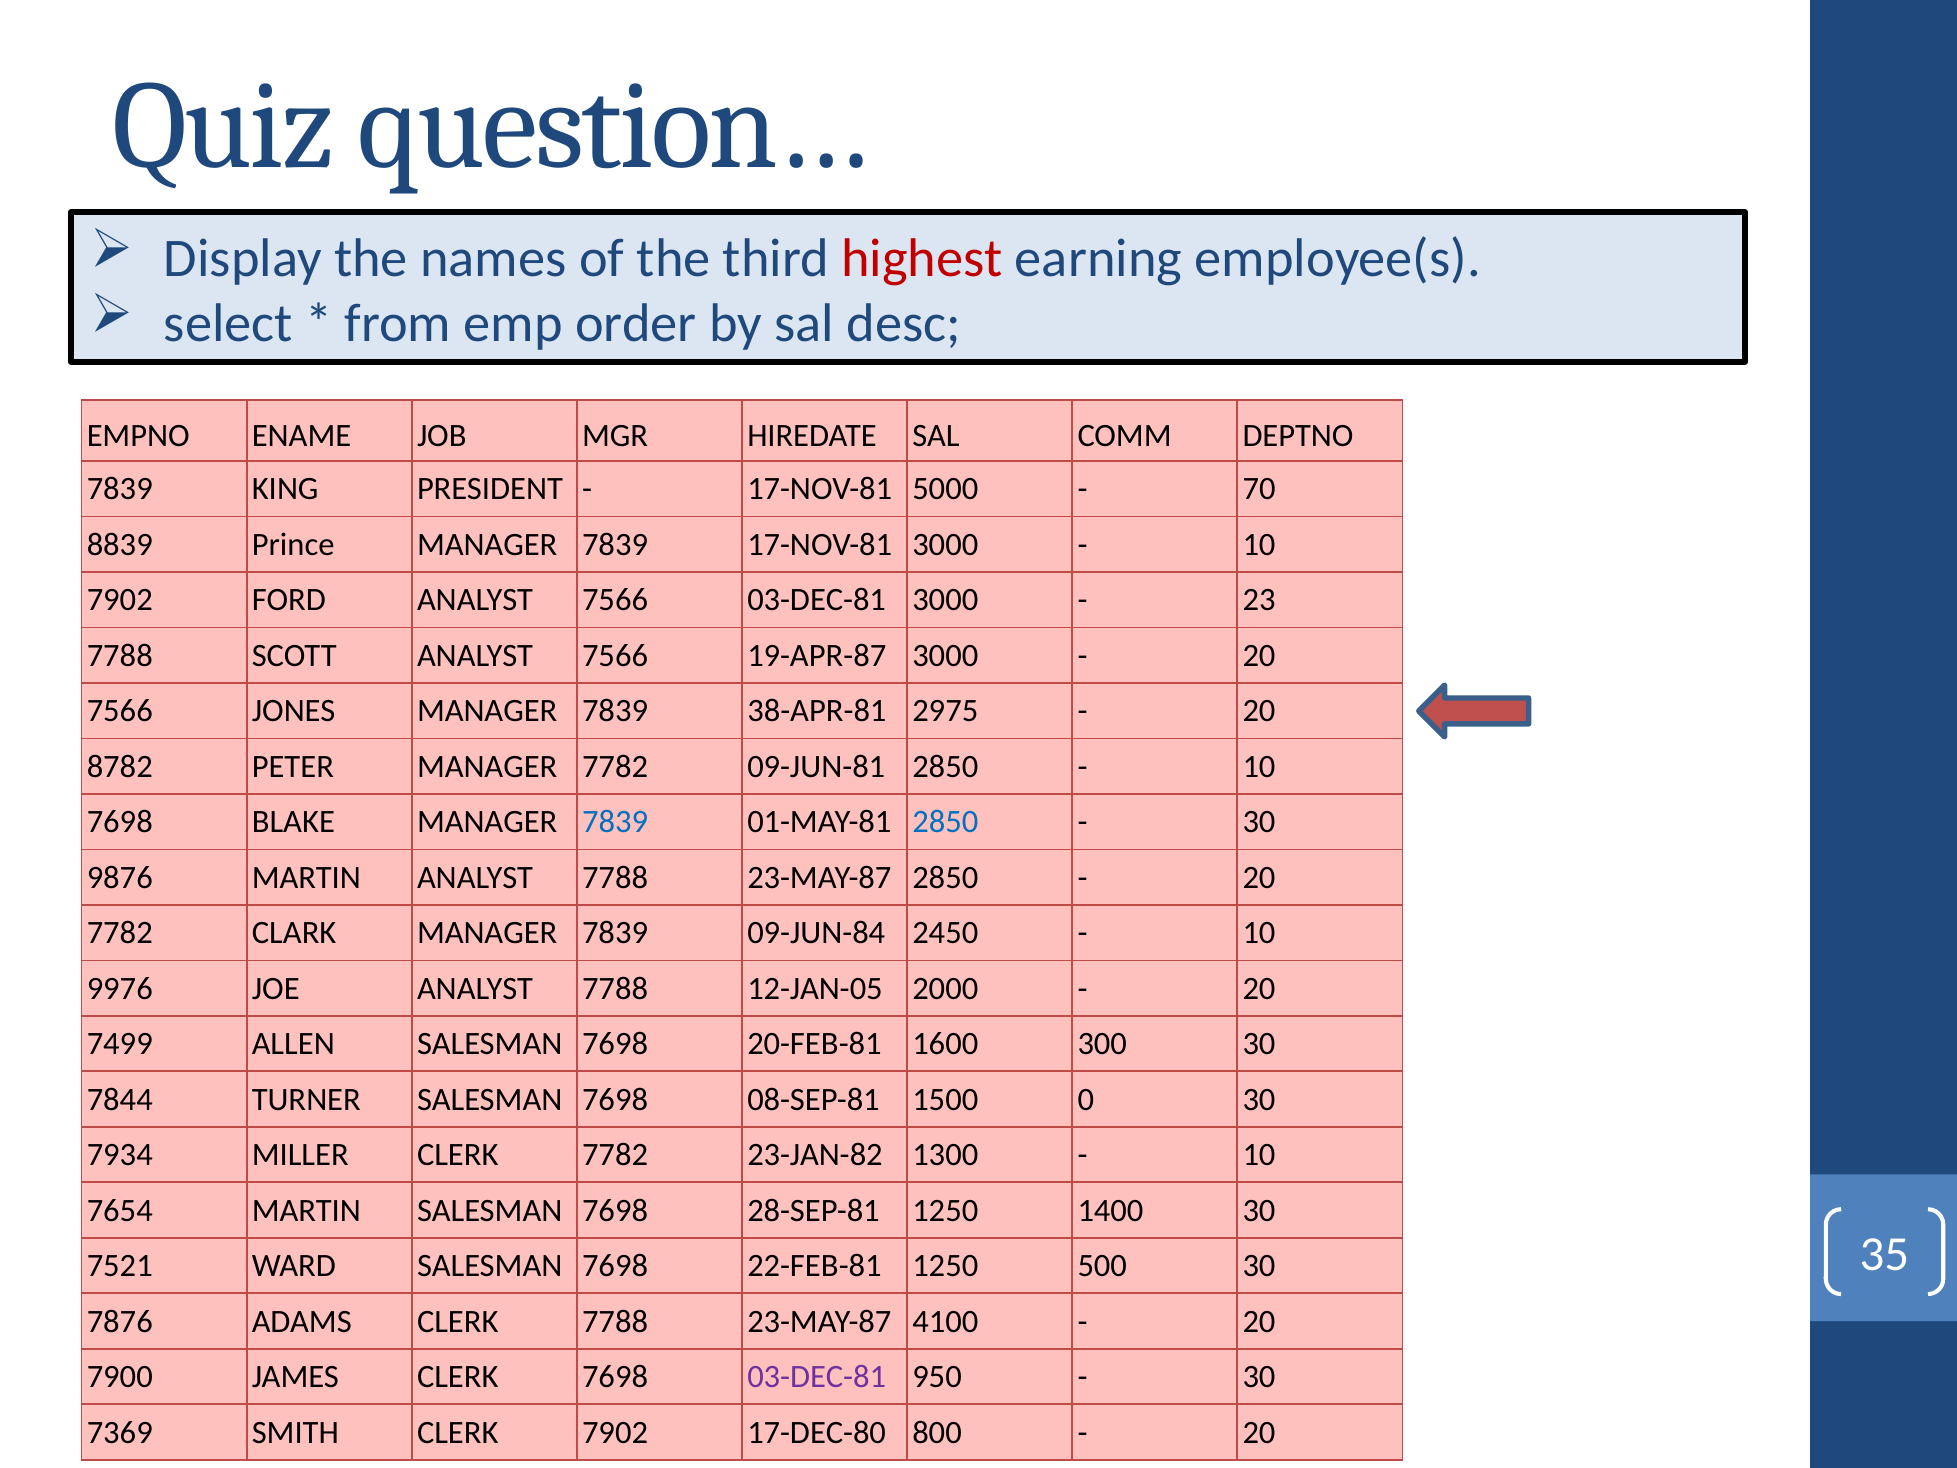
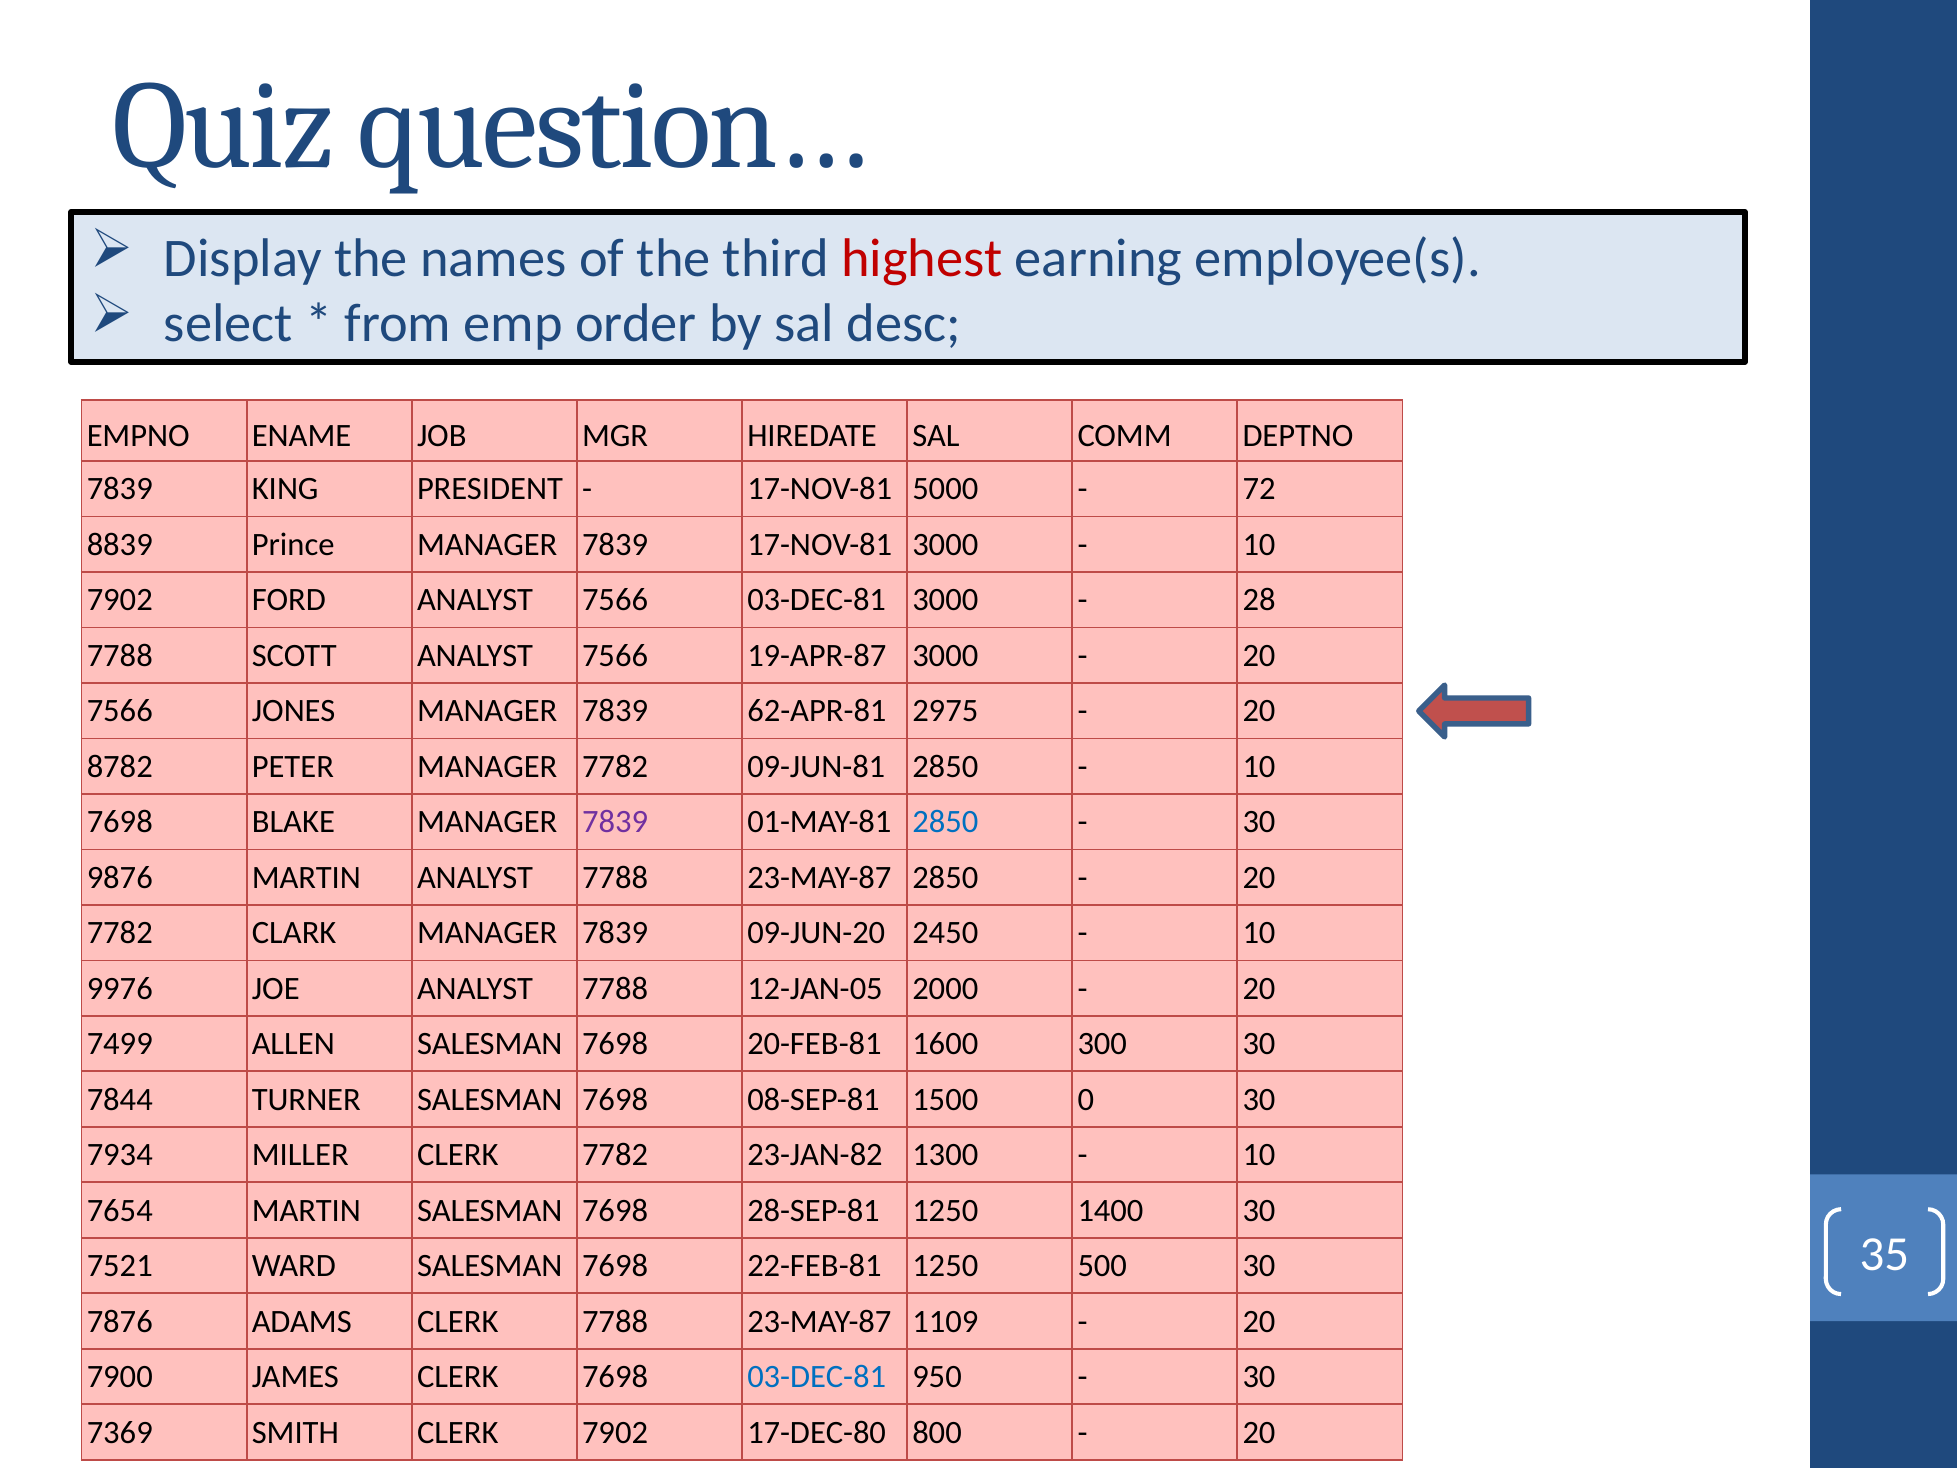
70: 70 -> 72
23: 23 -> 28
38-APR-81: 38-APR-81 -> 62-APR-81
7839 at (615, 822) colour: blue -> purple
09-JUN-84: 09-JUN-84 -> 09-JUN-20
4100: 4100 -> 1109
03-DEC-81 at (817, 1377) colour: purple -> blue
